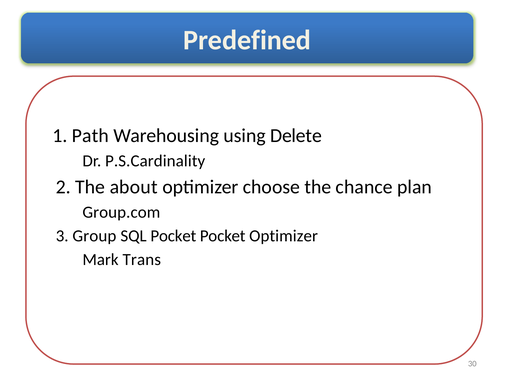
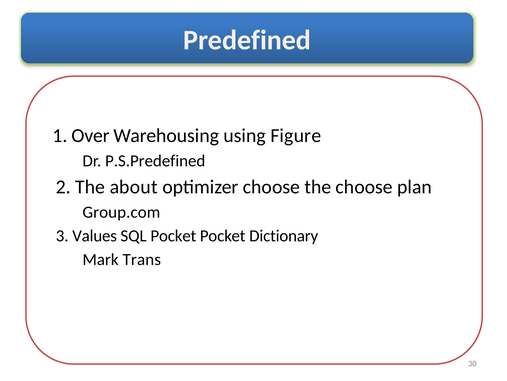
Path: Path -> Over
Delete: Delete -> Figure
P.S.Cardinality: P.S.Cardinality -> P.S.Predefined
the chance: chance -> choose
Group: Group -> Values
Pocket Optimizer: Optimizer -> Dictionary
